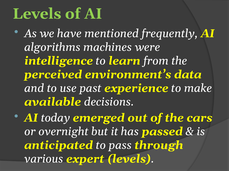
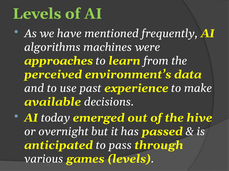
intelligence: intelligence -> approaches
cars: cars -> hive
expert: expert -> games
